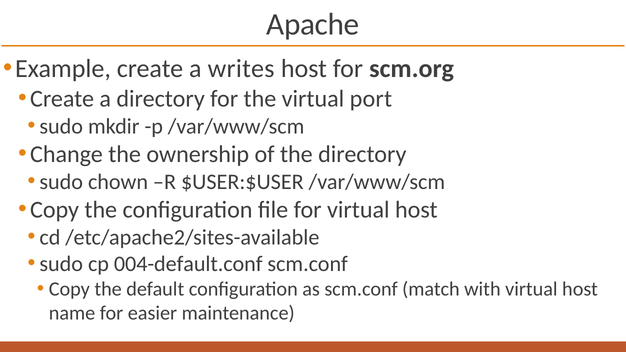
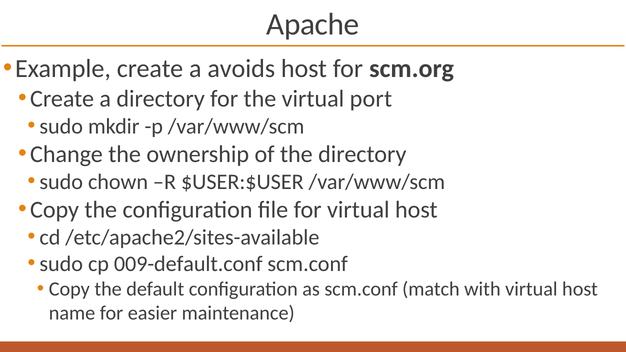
writes: writes -> avoids
004-default.conf: 004-default.conf -> 009-default.conf
